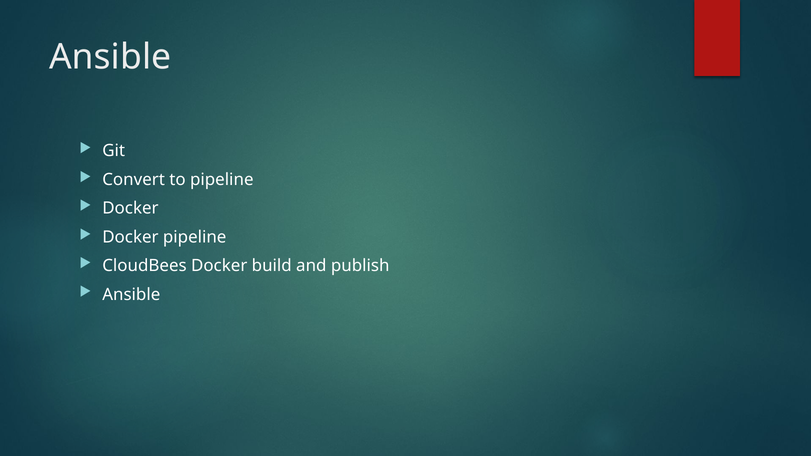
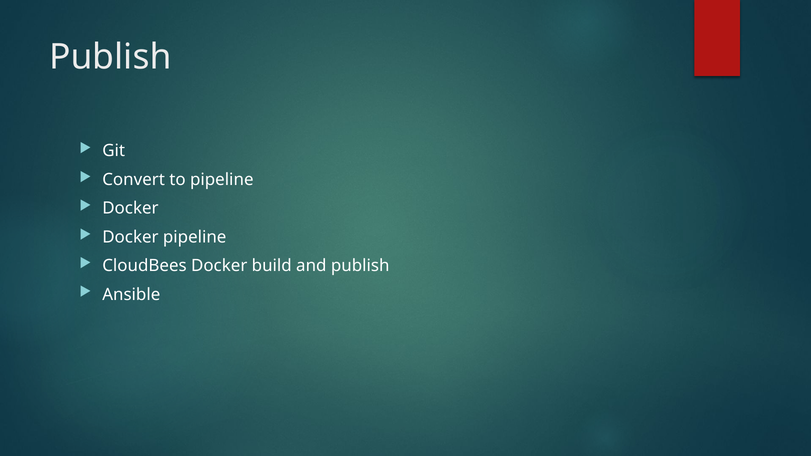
Ansible at (110, 57): Ansible -> Publish
